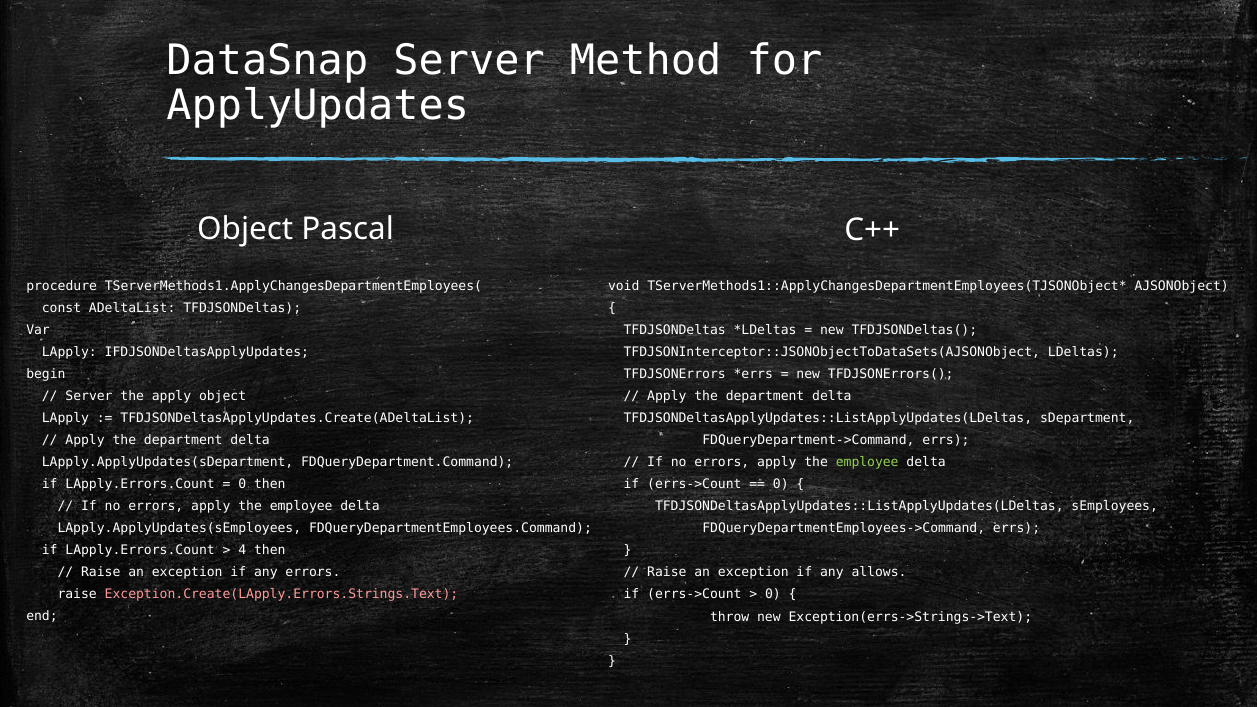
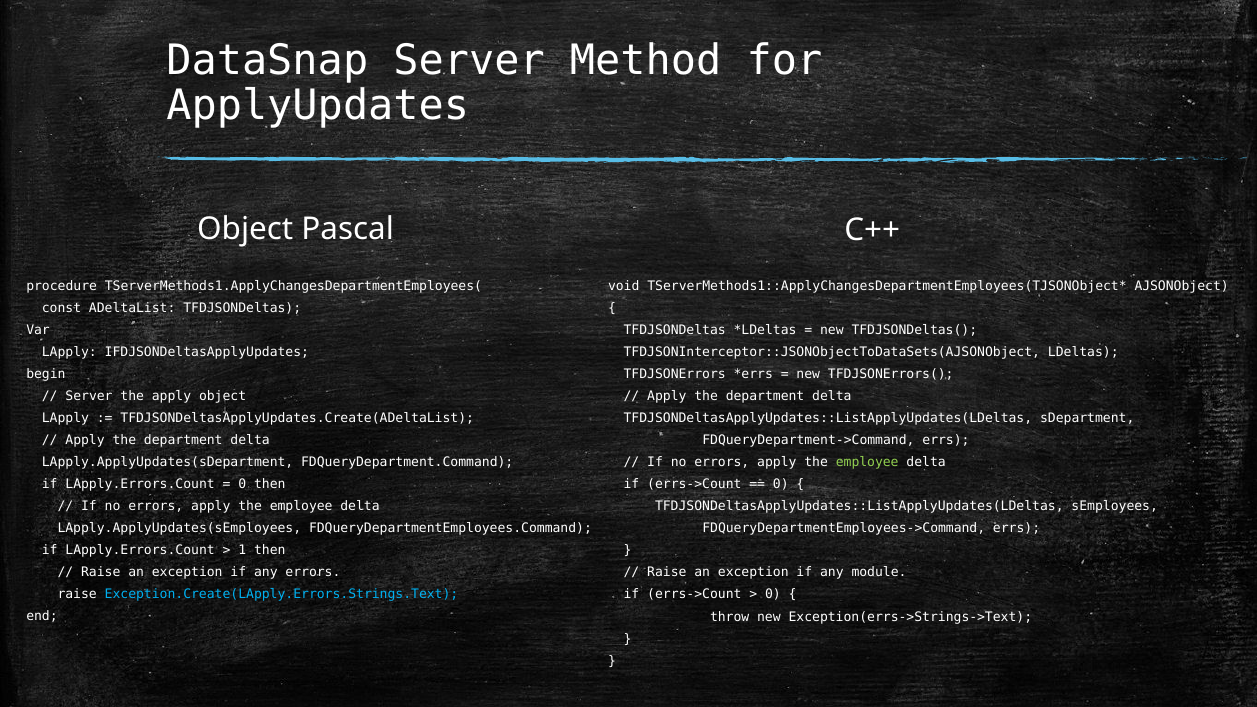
4: 4 -> 1
allows: allows -> module
Exception.Create(LApply.Errors.Strings.Text colour: pink -> light blue
